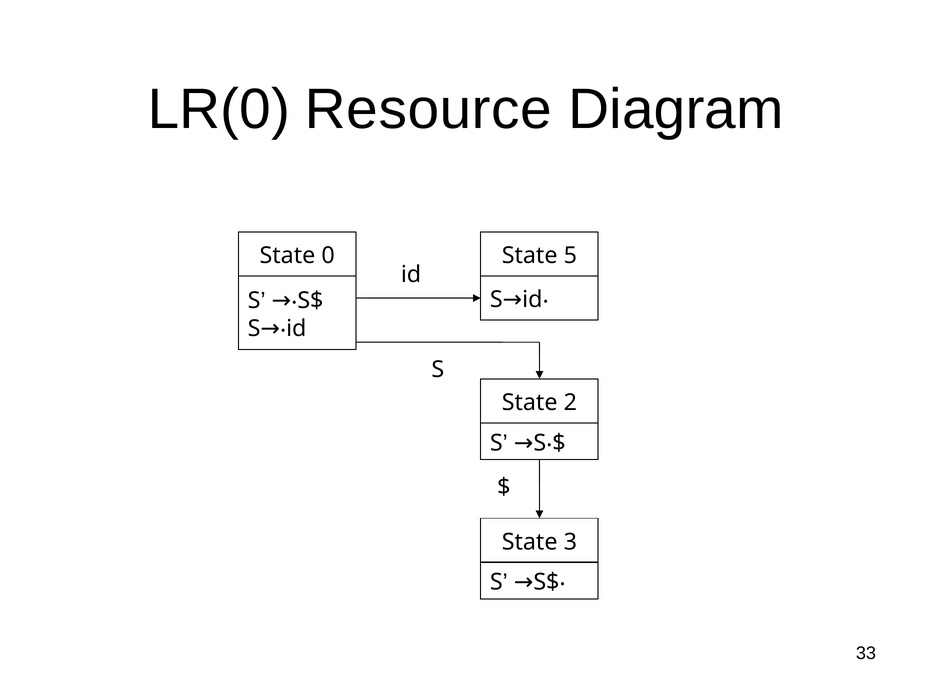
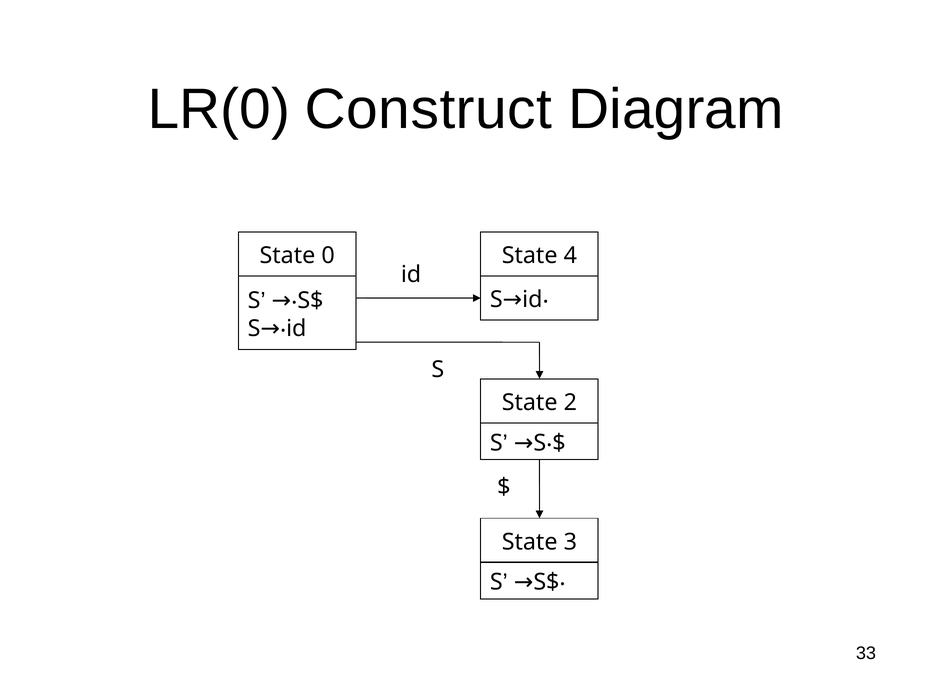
Resource: Resource -> Construct
5: 5 -> 4
